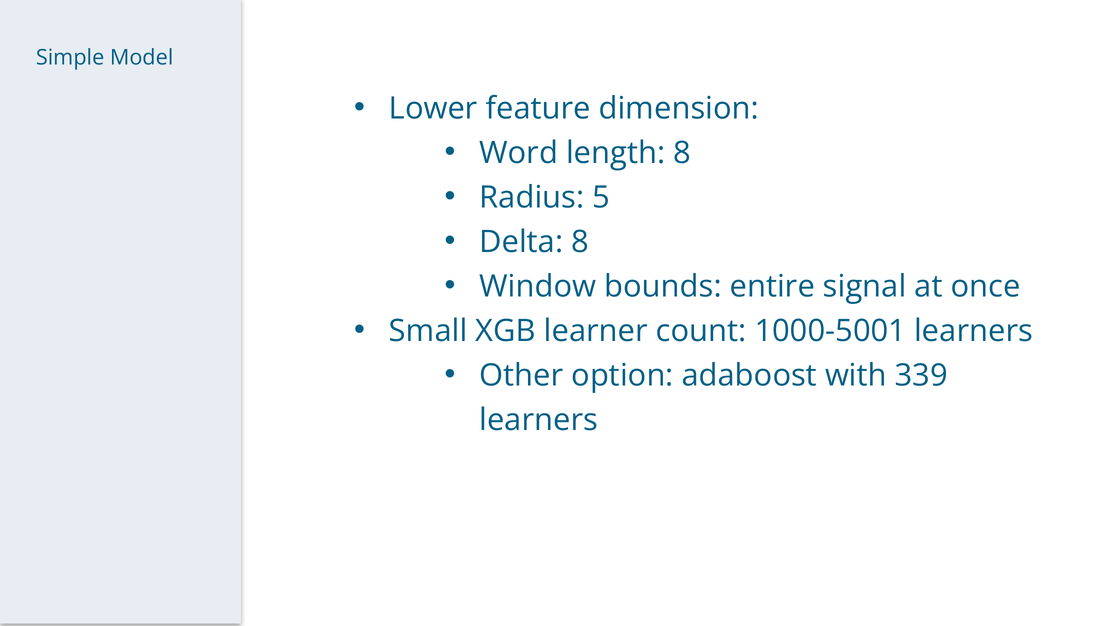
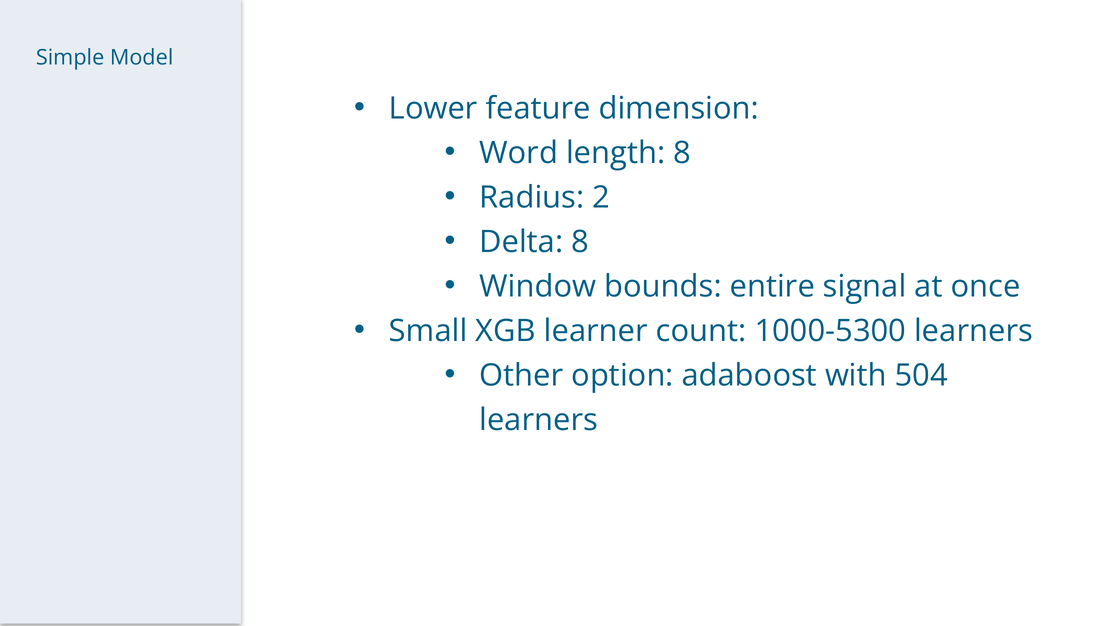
5: 5 -> 2
1000-5001: 1000-5001 -> 1000-5300
339: 339 -> 504
